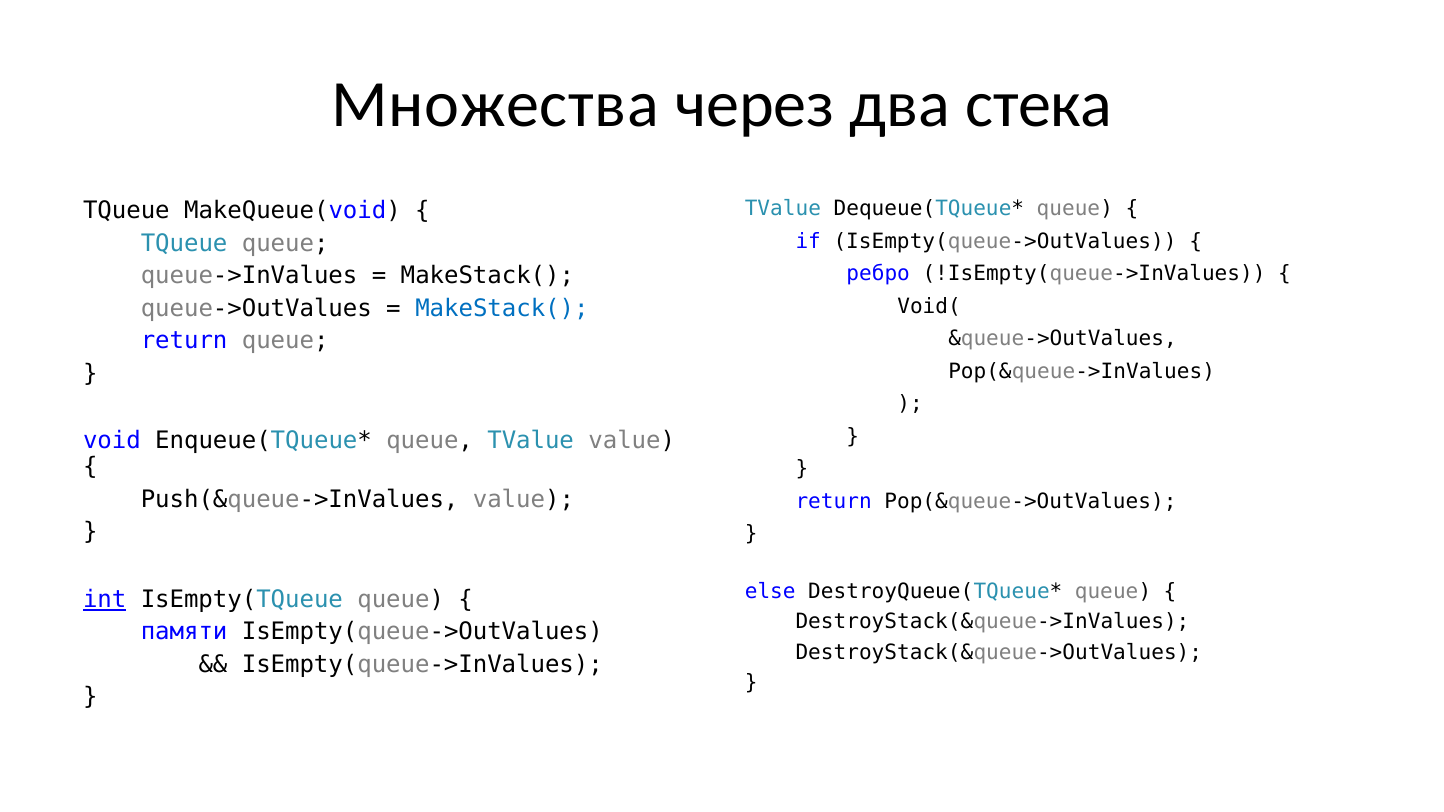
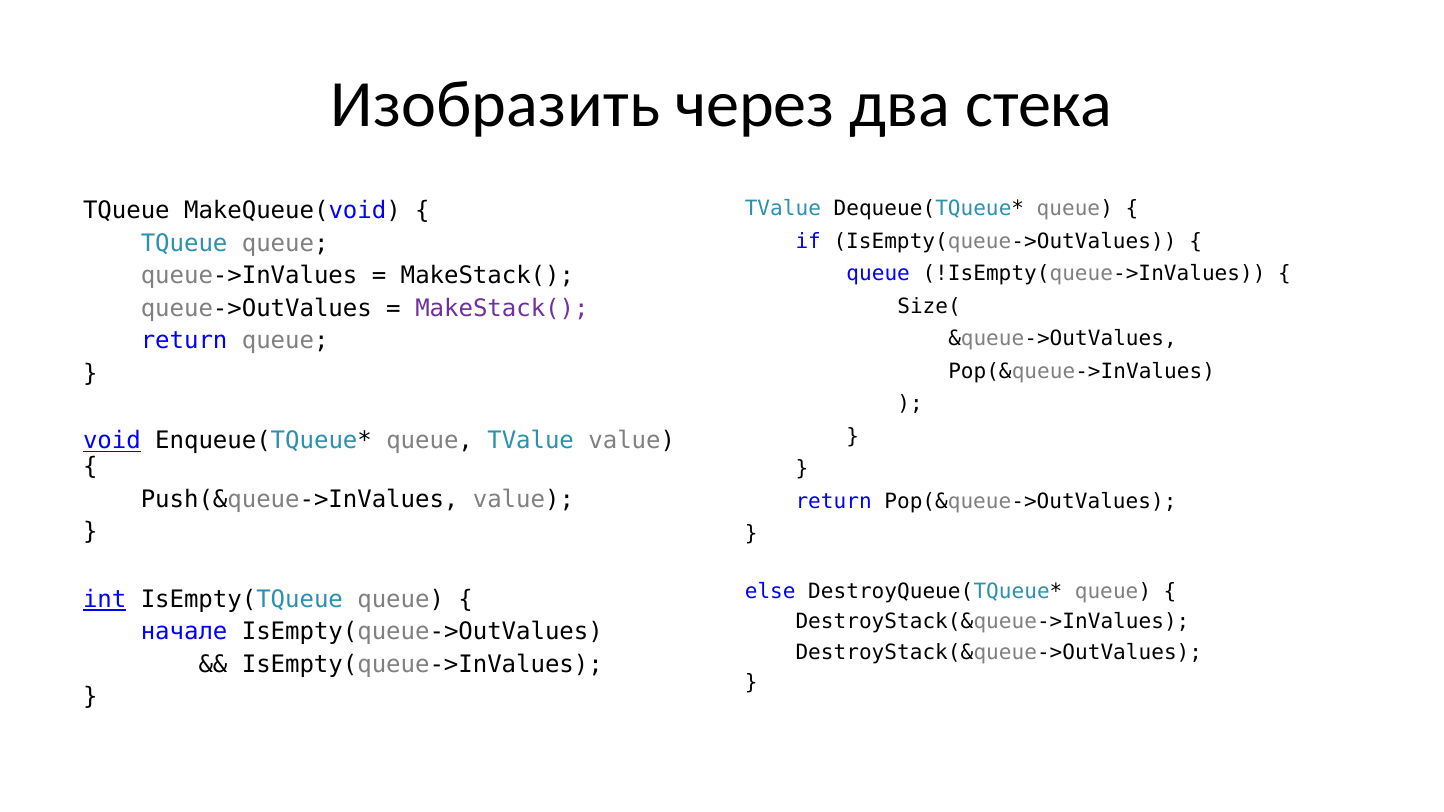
Множества: Множества -> Изобразить
ребро at (878, 274): ребро -> queue
Void(: Void( -> Size(
MakeStack( at (502, 308) colour: blue -> purple
void underline: none -> present
памяти: памяти -> начале
